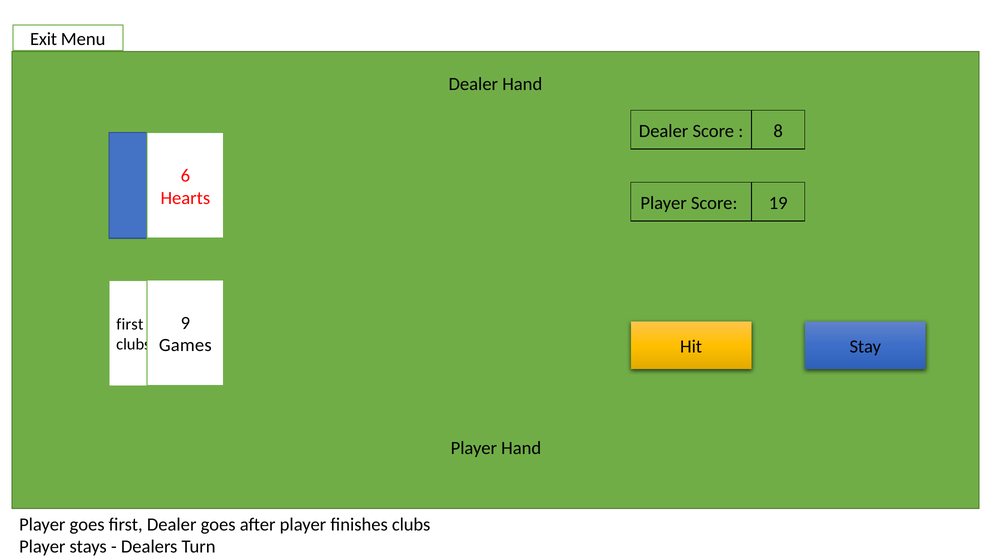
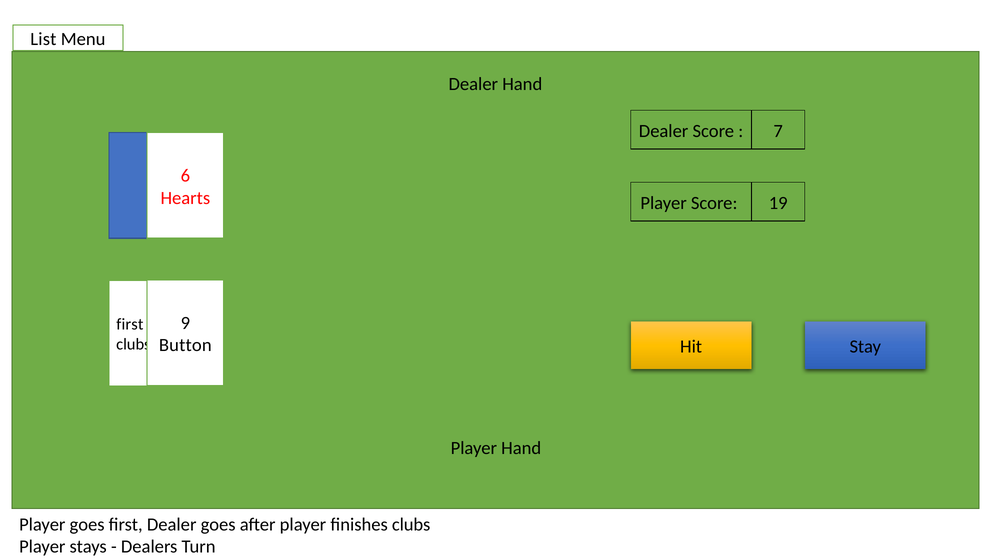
Exit: Exit -> List
8: 8 -> 7
Games: Games -> Button
